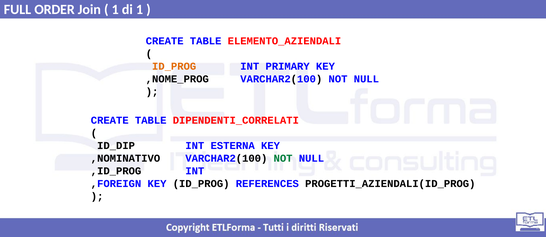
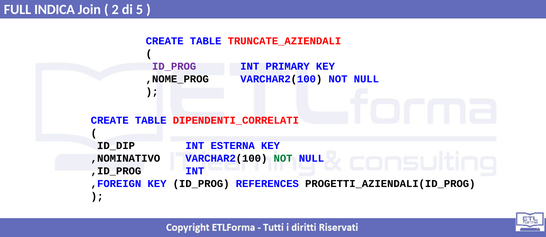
ORDER: ORDER -> INDICA
1 at (115, 10): 1 -> 2
di 1: 1 -> 5
ELEMENTO_AZIENDALI: ELEMENTO_AZIENDALI -> TRUNCATE_AZIENDALI
ID_PROG at (174, 66) colour: orange -> purple
